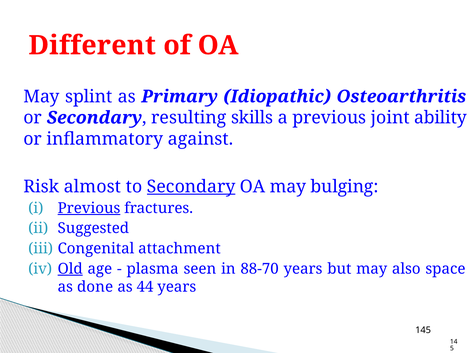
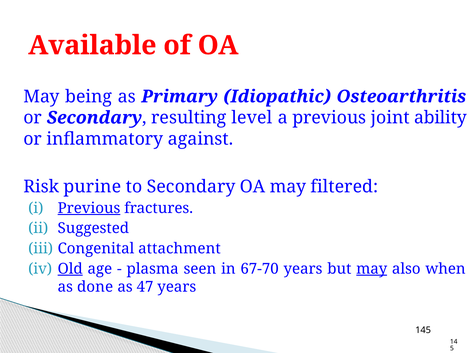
Different: Different -> Available
splint: splint -> being
skills: skills -> level
almost: almost -> purine
Secondary at (191, 187) underline: present -> none
bulging: bulging -> filtered
88-70: 88-70 -> 67-70
may at (372, 269) underline: none -> present
space: space -> when
44: 44 -> 47
